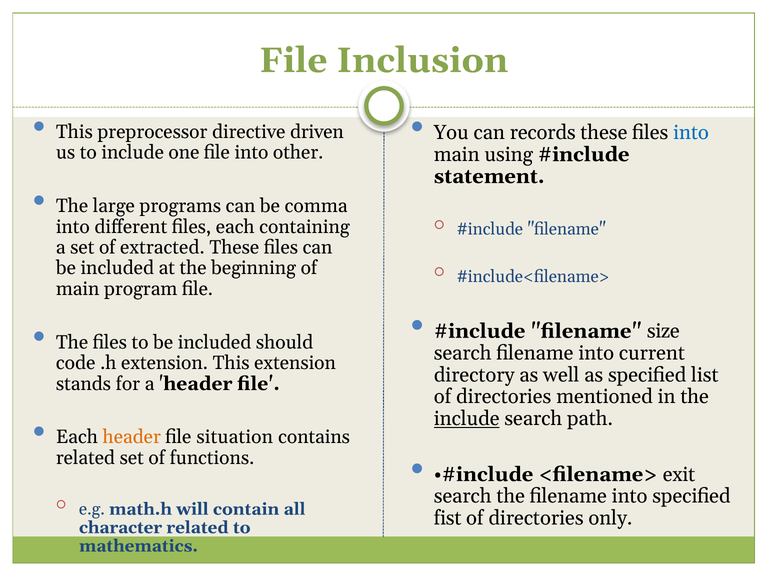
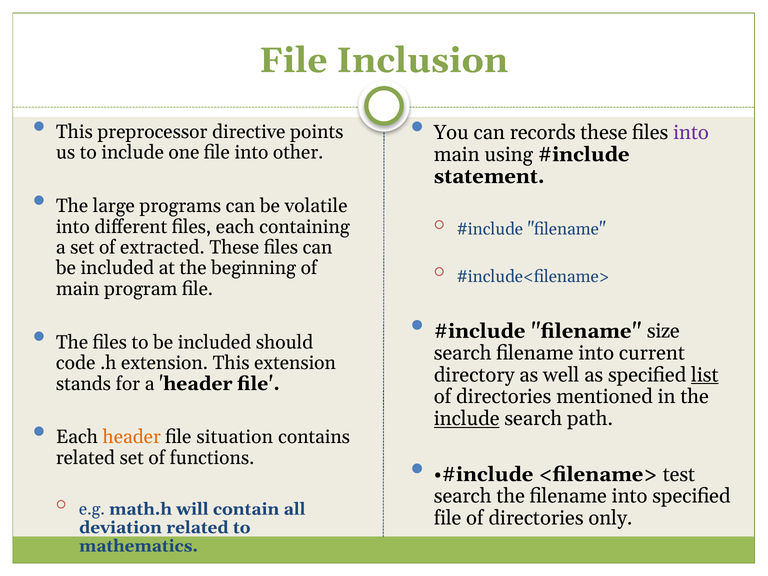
driven: driven -> points
into at (691, 133) colour: blue -> purple
comma: comma -> volatile
list underline: none -> present
exit: exit -> test
fist at (448, 518): fist -> file
character: character -> deviation
